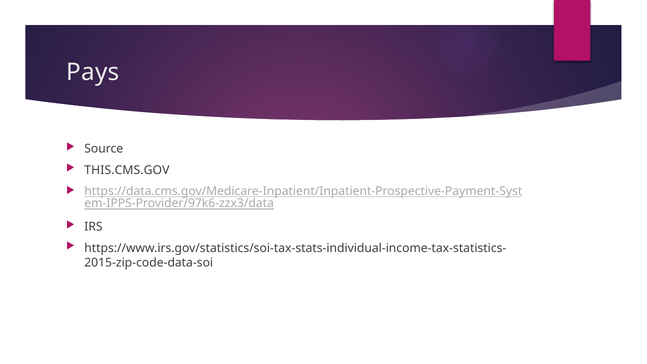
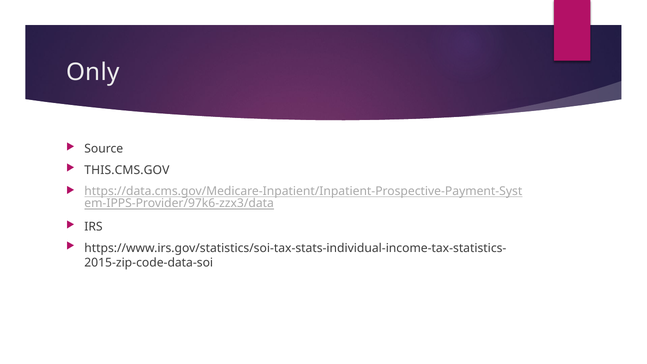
Pays: Pays -> Only
